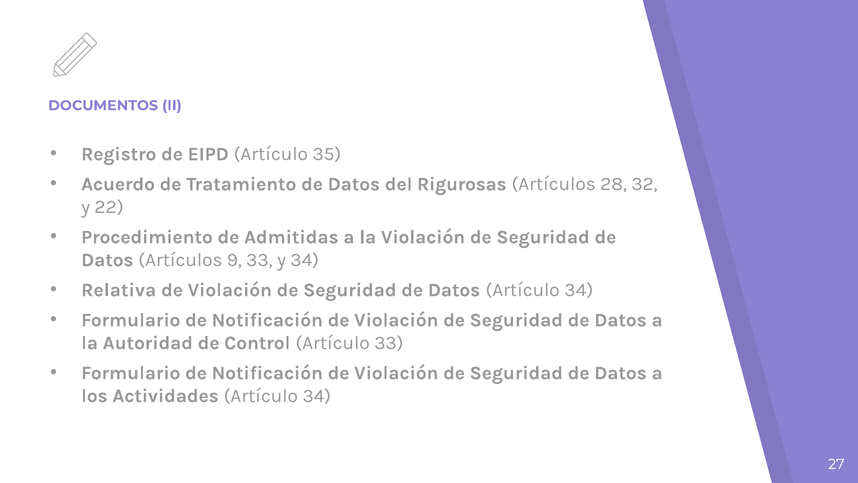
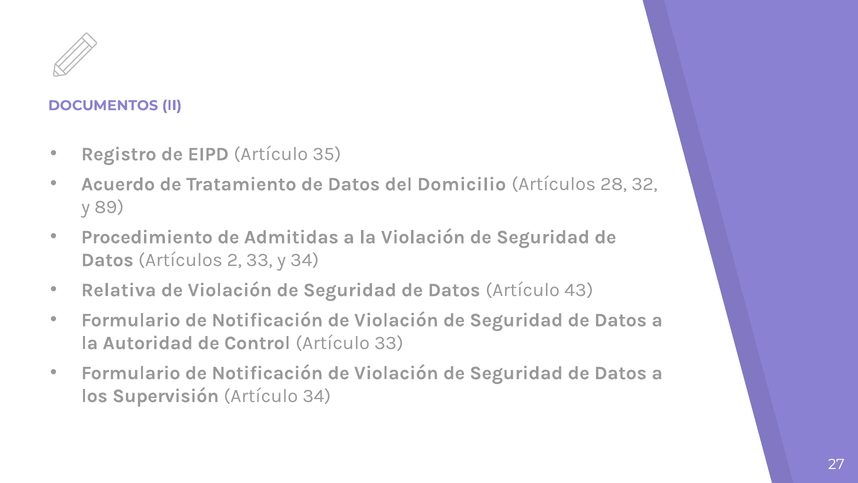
Rigurosas: Rigurosas -> Domicilio
22: 22 -> 89
9: 9 -> 2
Datos Artículo 34: 34 -> 43
Actividades: Actividades -> Supervisión
